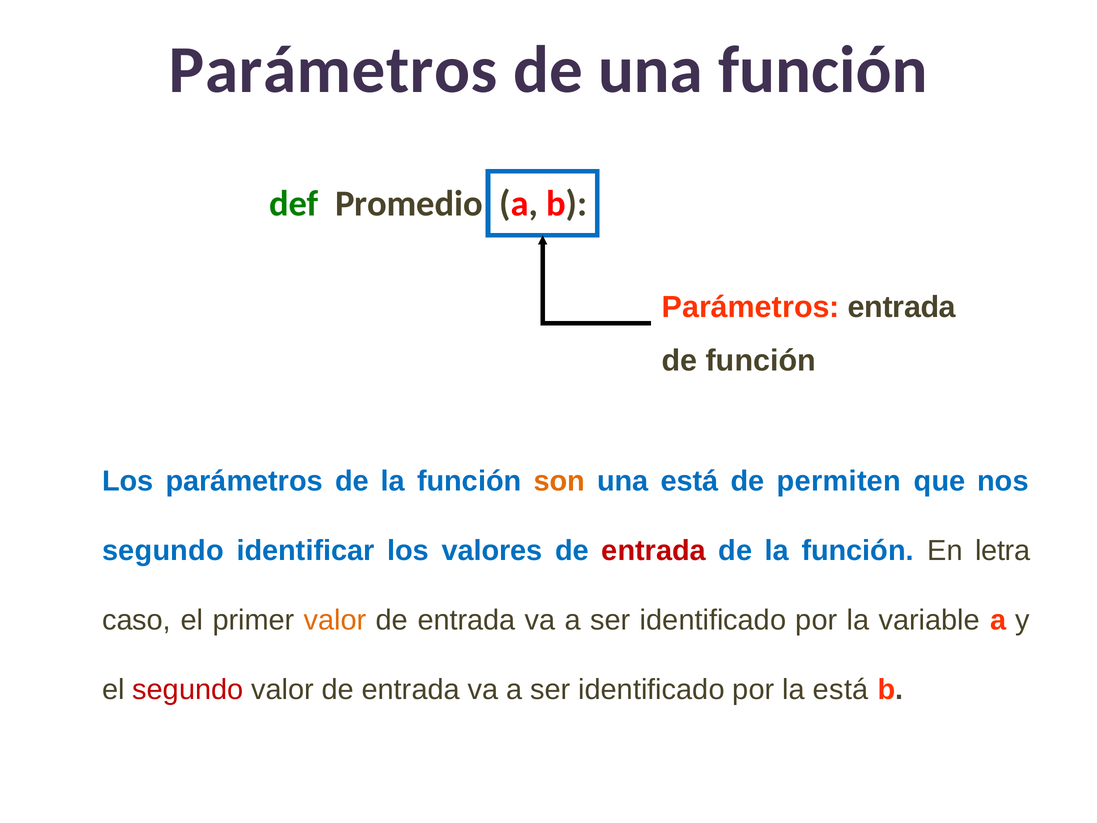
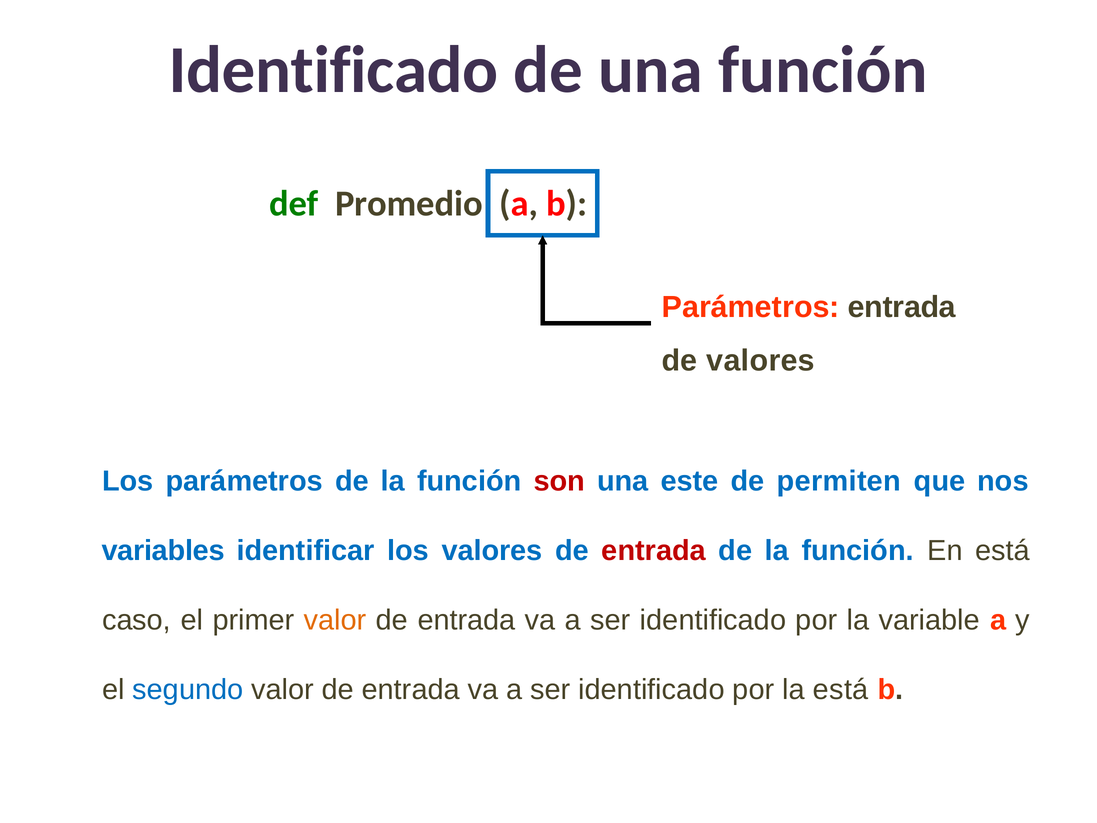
Parámetros at (333, 70): Parámetros -> Identificado
de función: función -> valores
son colour: orange -> red
una está: está -> este
segundo at (163, 551): segundo -> variables
En letra: letra -> está
segundo at (188, 689) colour: red -> blue
